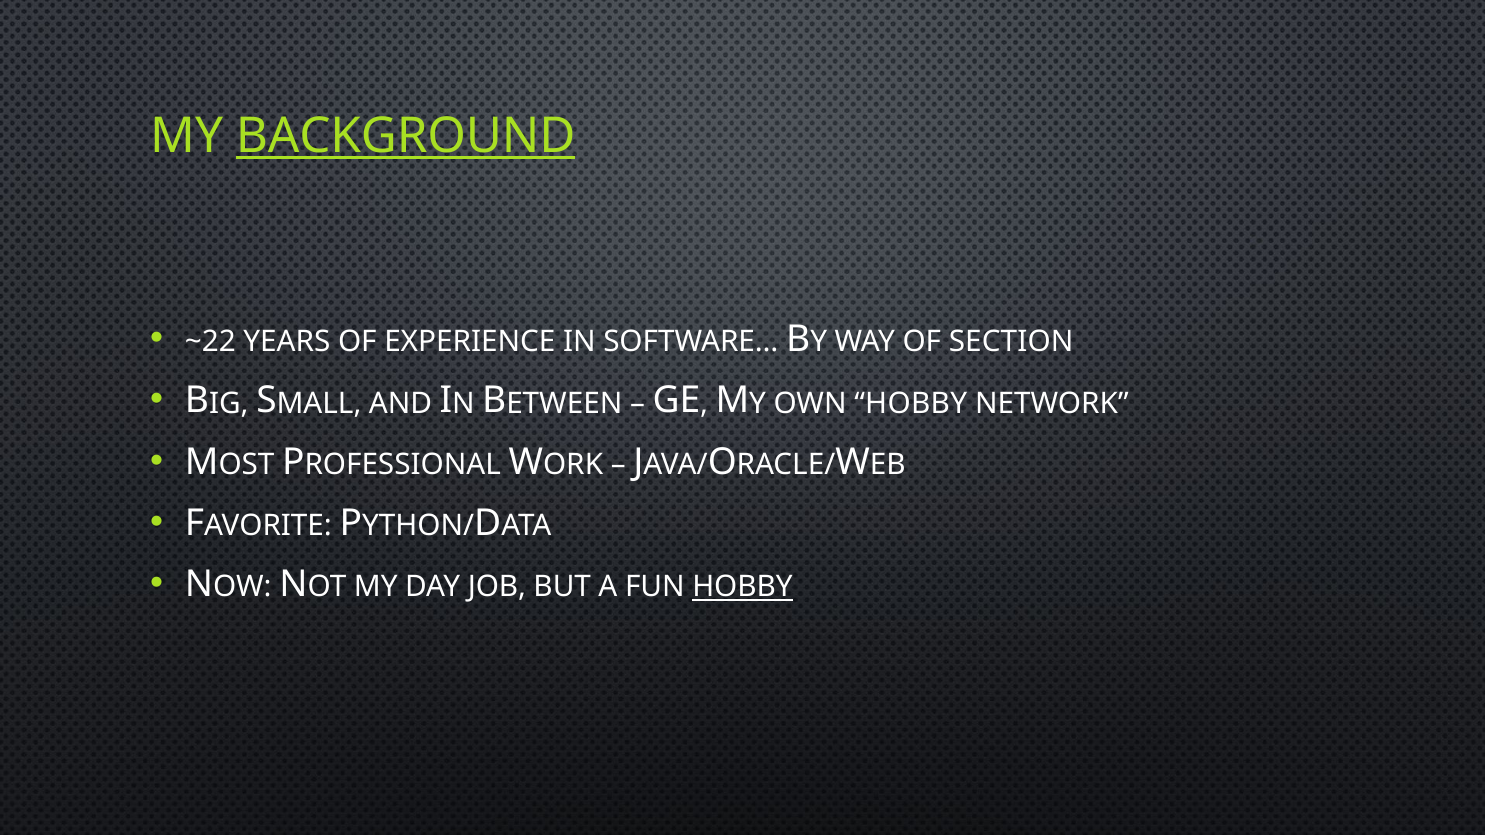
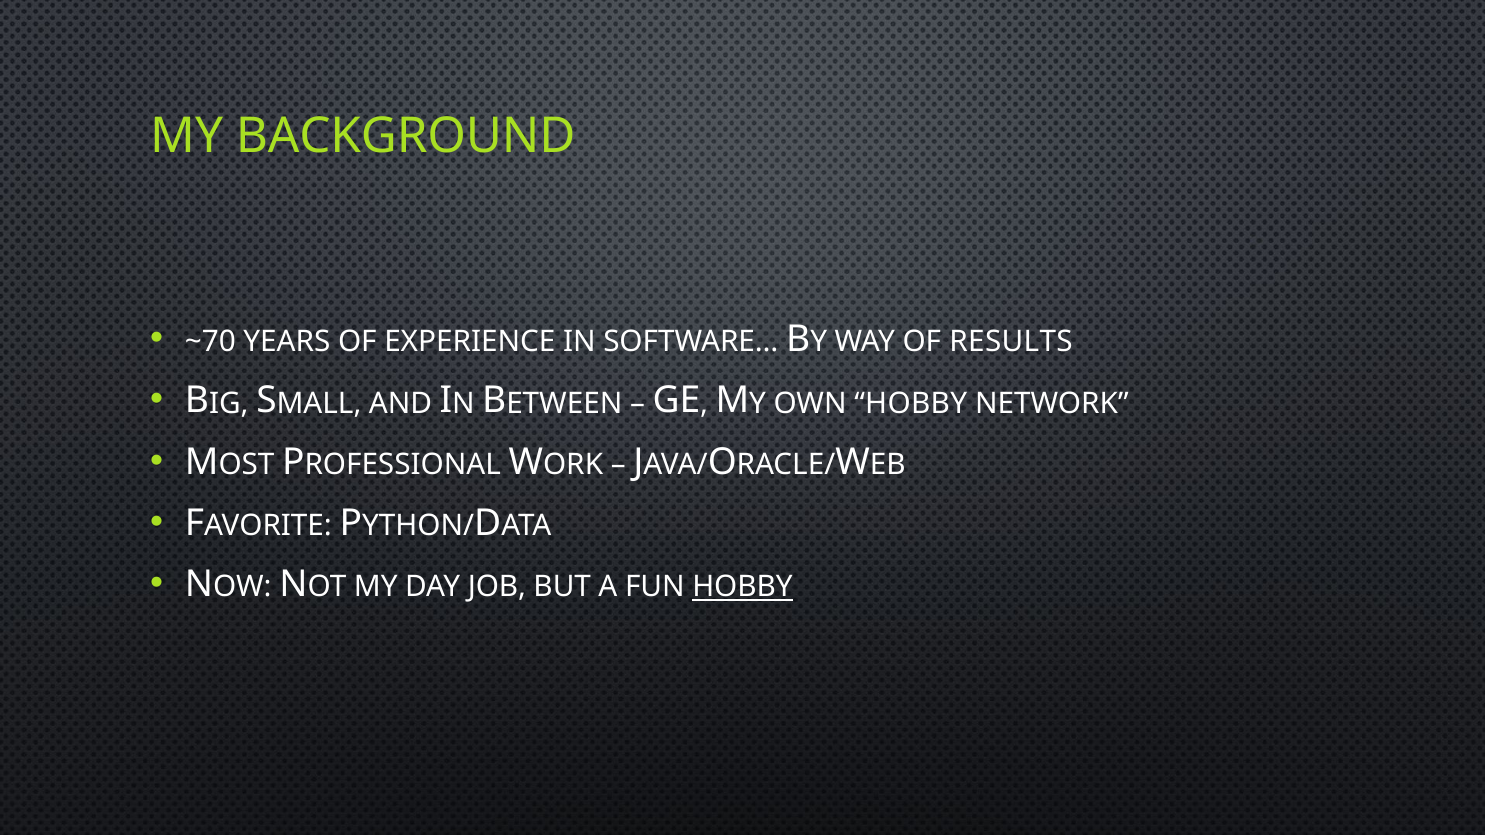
BACKGROUND underline: present -> none
~22: ~22 -> ~70
SECTION: SECTION -> RESULTS
